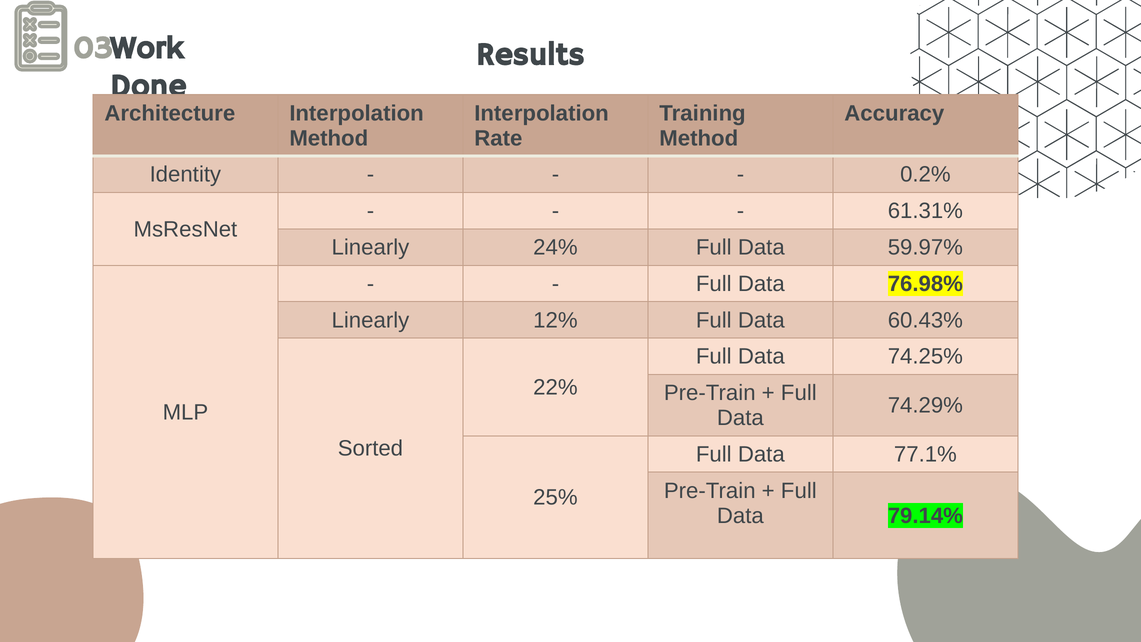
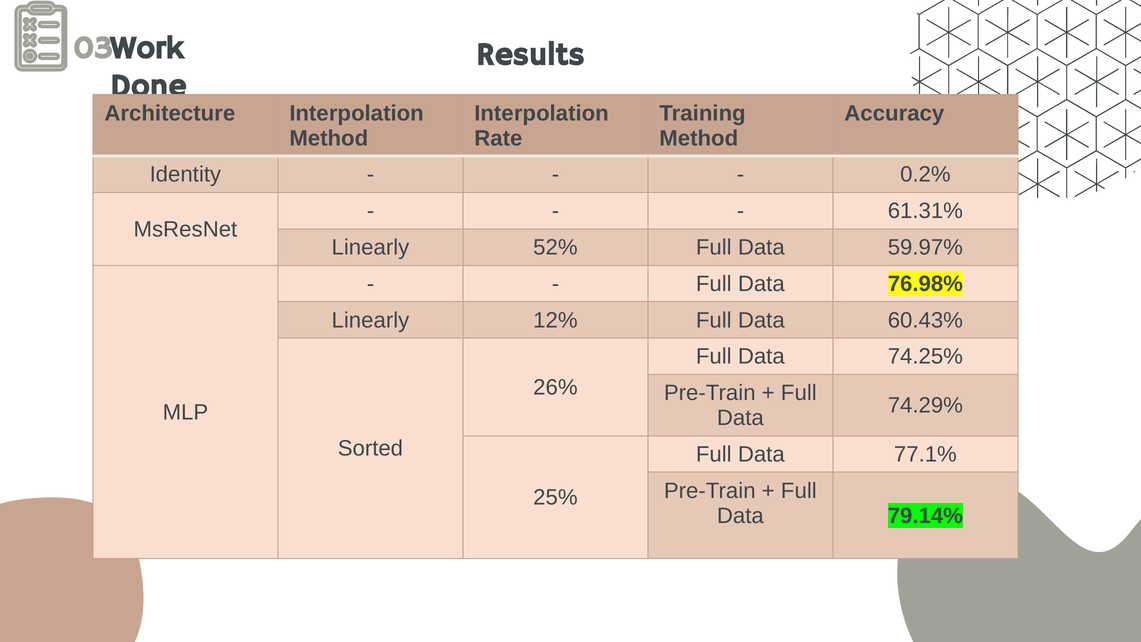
24%: 24% -> 52%
22%: 22% -> 26%
